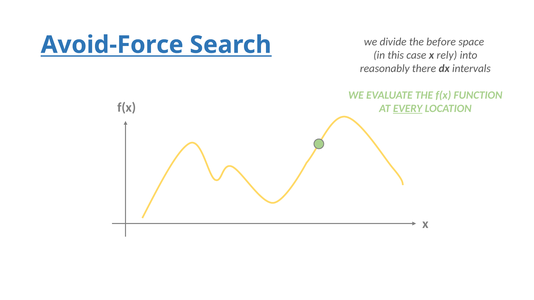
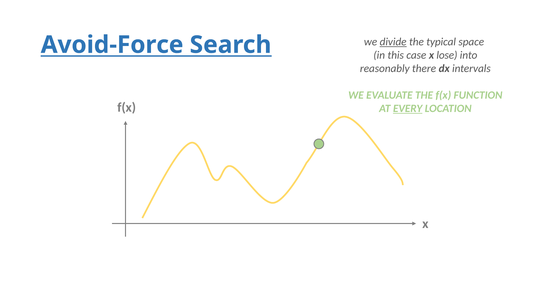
divide underline: none -> present
before: before -> typical
rely: rely -> lose
